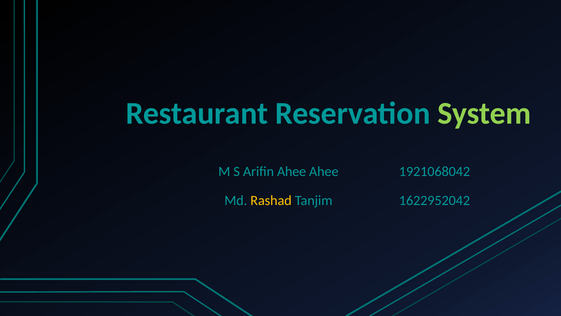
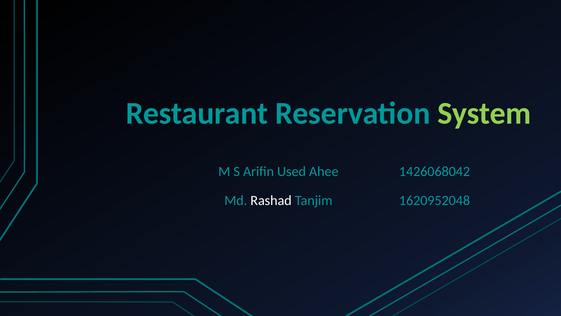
Arifin Ahee: Ahee -> Used
1921068042: 1921068042 -> 1426068042
Rashad colour: yellow -> white
1622952042: 1622952042 -> 1620952048
